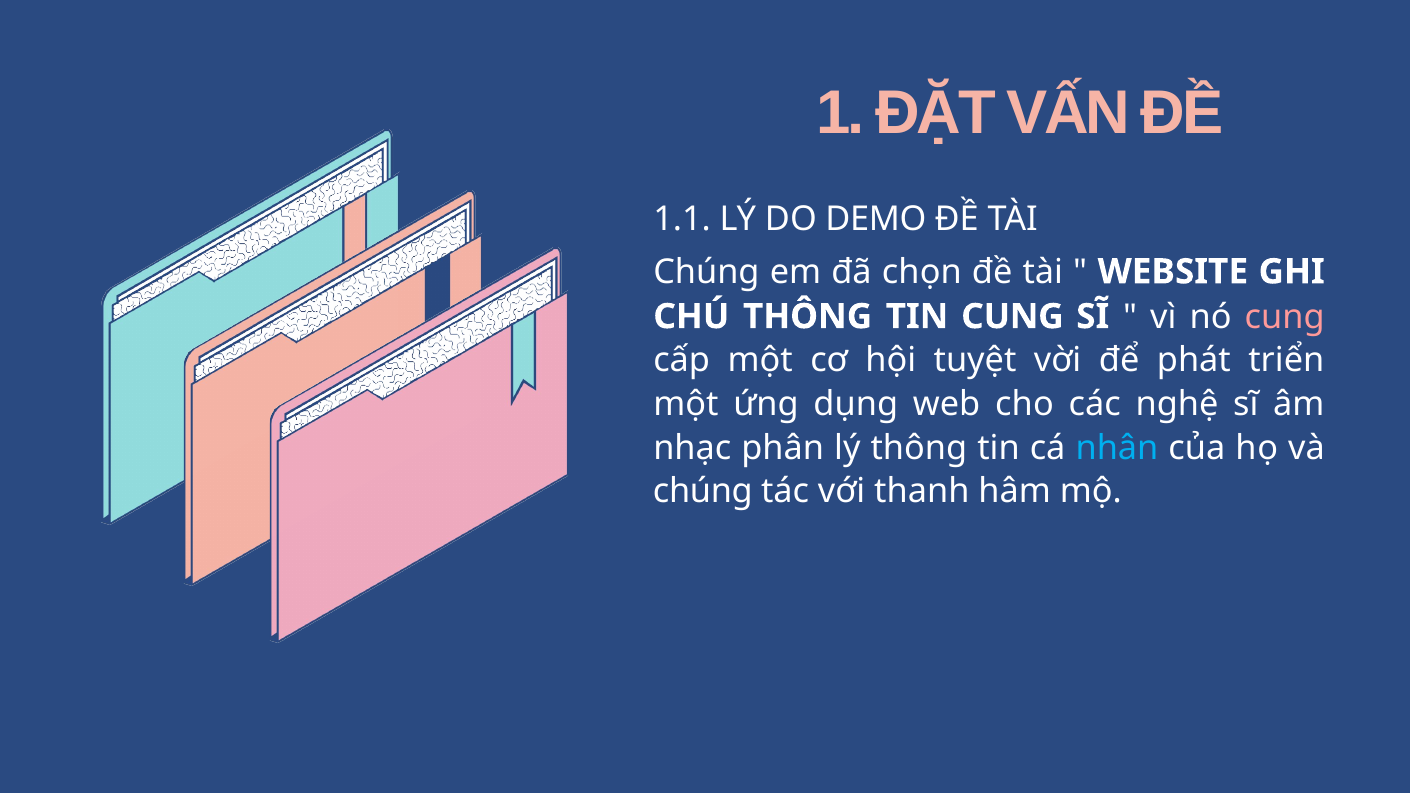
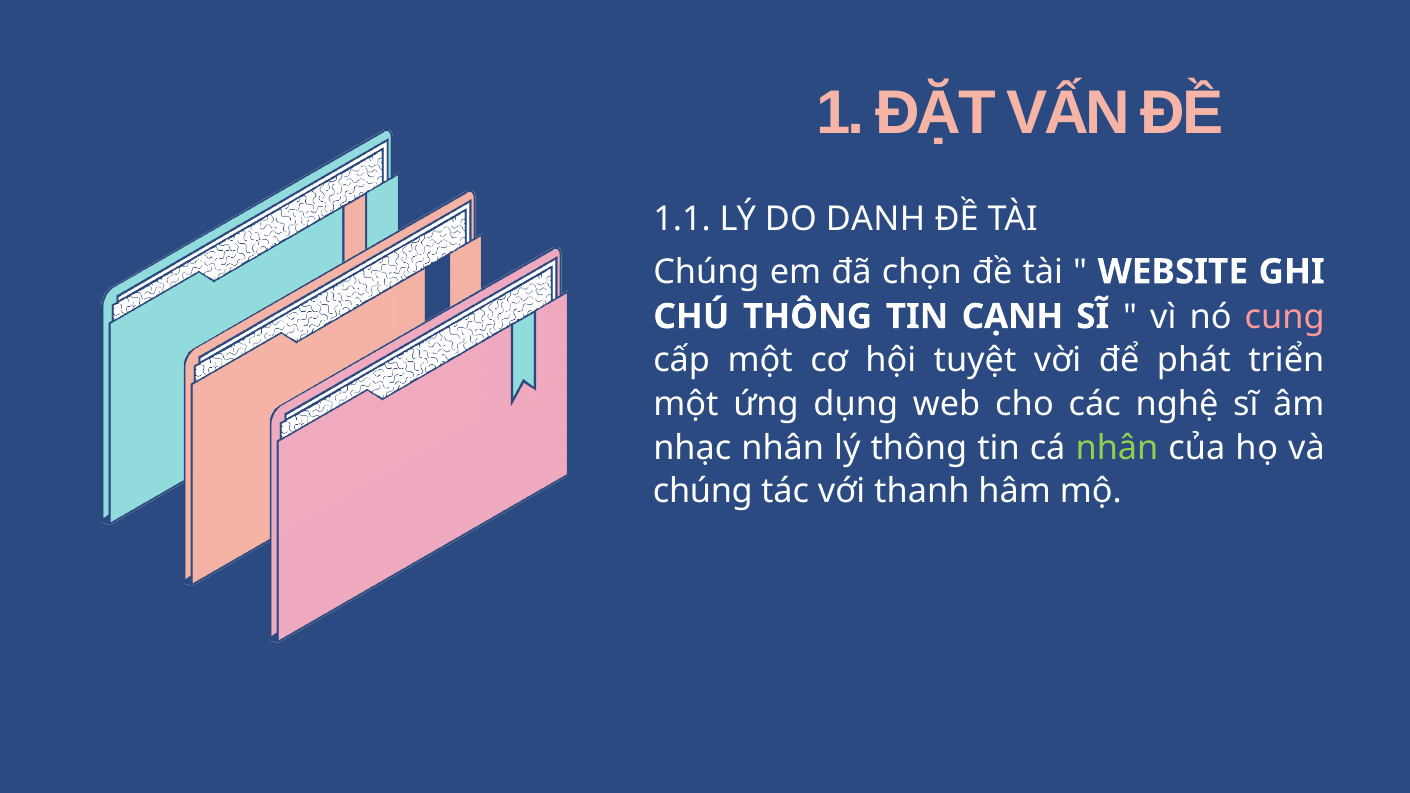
DEMO: DEMO -> DANH
TIN CUNG: CUNG -> CẠNH
nhạc phân: phân -> nhân
nhân at (1117, 448) colour: light blue -> light green
